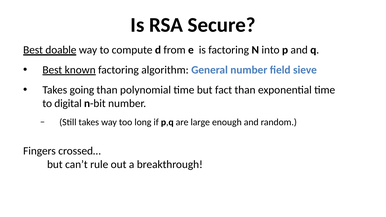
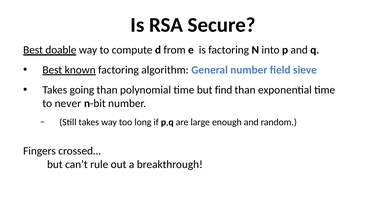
fact: fact -> find
digital: digital -> never
